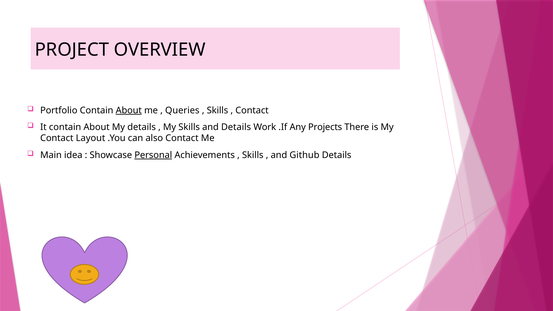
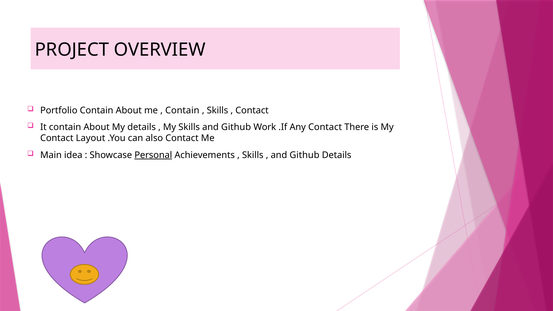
About at (129, 110) underline: present -> none
Queries at (182, 110): Queries -> Contain
Skills and Details: Details -> Github
Any Projects: Projects -> Contact
